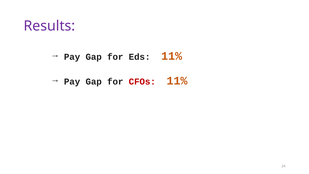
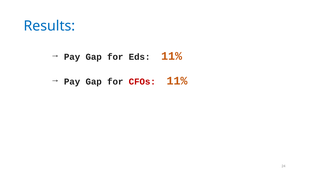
Results colour: purple -> blue
